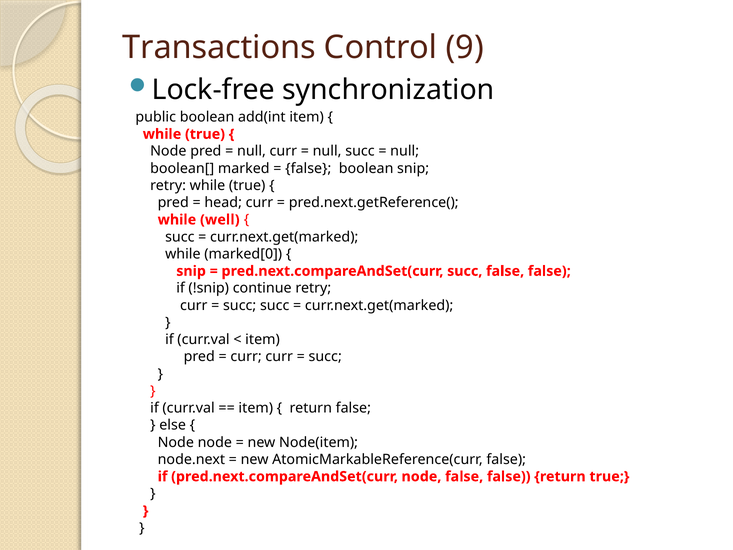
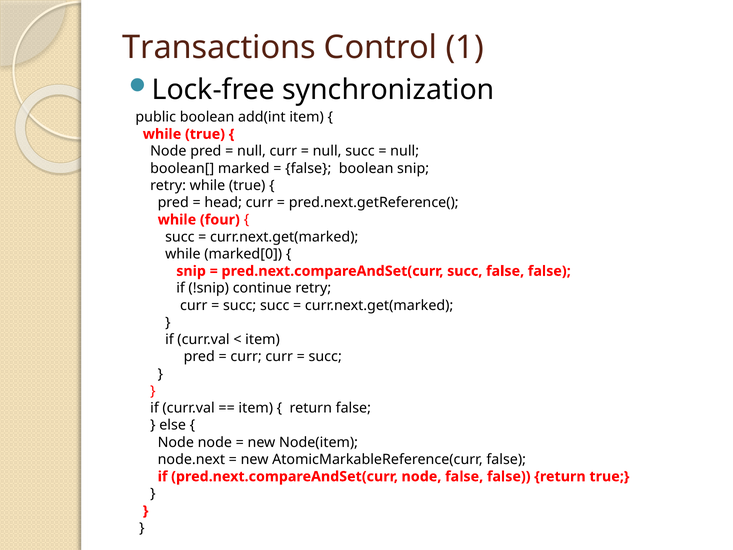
9: 9 -> 1
well: well -> four
